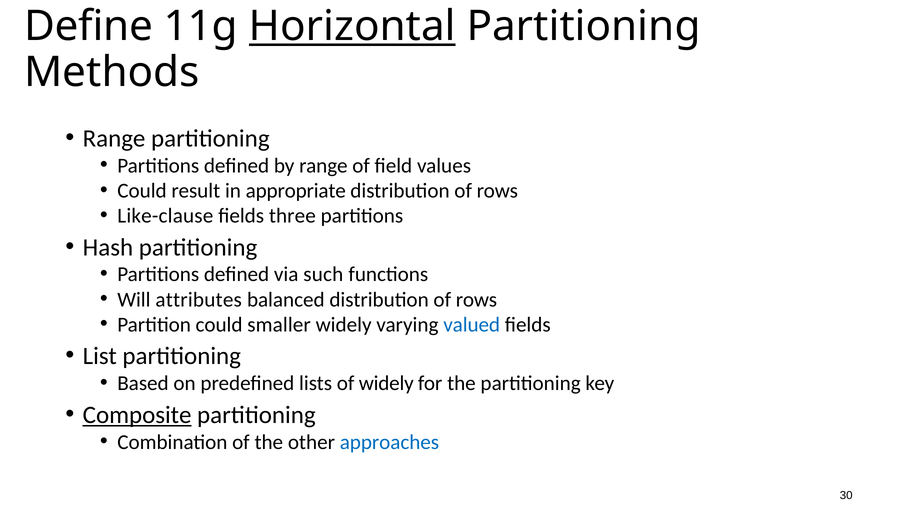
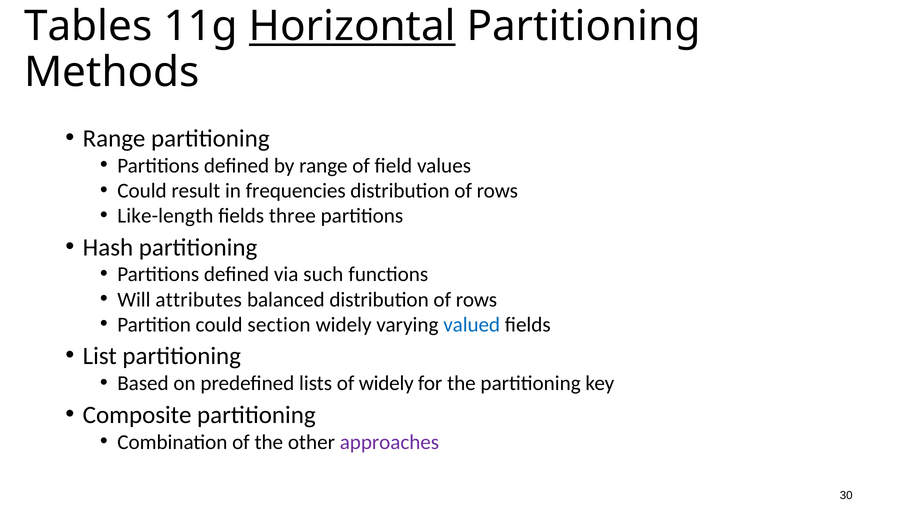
Define: Define -> Tables
appropriate: appropriate -> frequencies
Like-clause: Like-clause -> Like-length
smaller: smaller -> section
Composite underline: present -> none
approaches colour: blue -> purple
